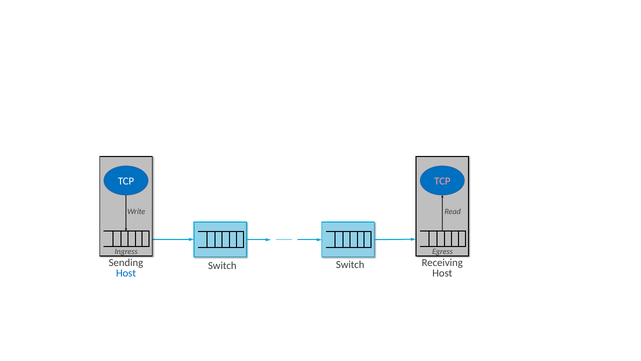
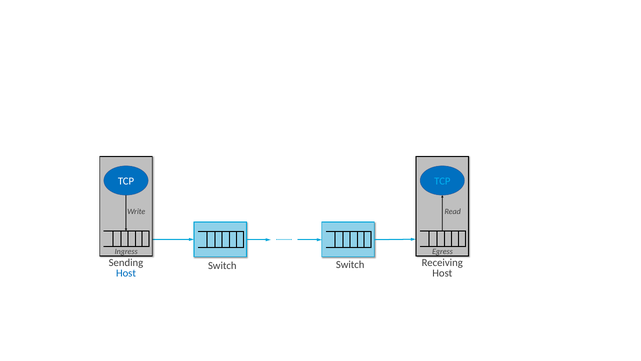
TCP at (442, 181) colour: pink -> light blue
